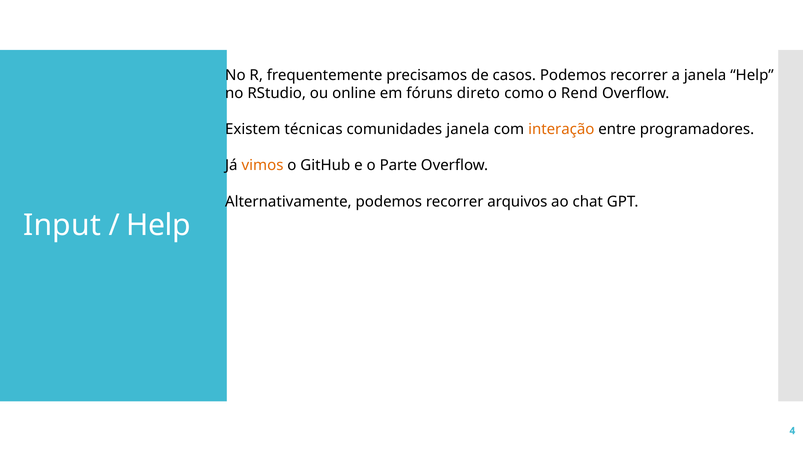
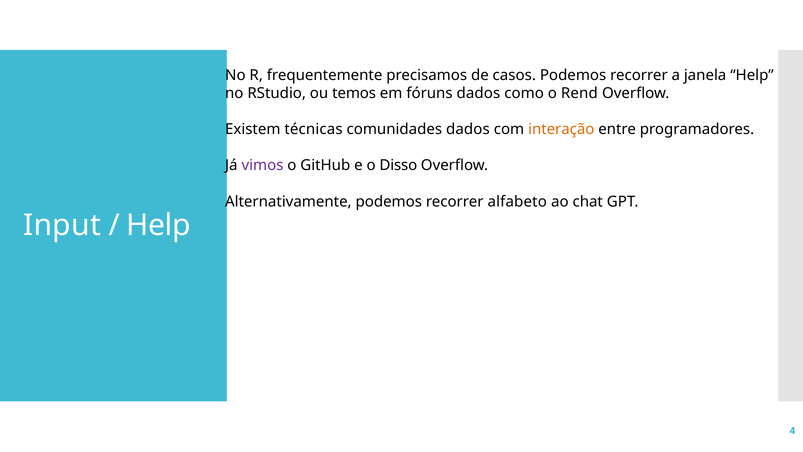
online: online -> temos
fóruns direto: direto -> dados
comunidades janela: janela -> dados
vimos colour: orange -> purple
Parte: Parte -> Disso
arquivos: arquivos -> alfabeto
